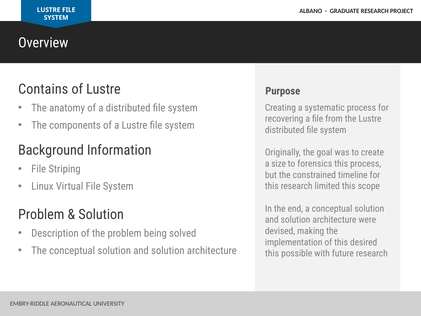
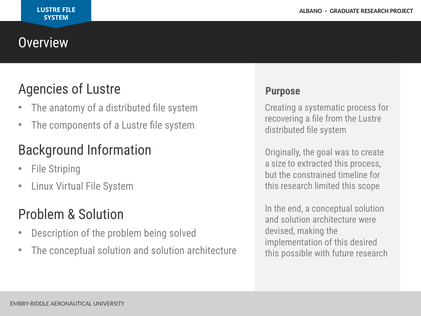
Contains: Contains -> Agencies
forensics: forensics -> extracted
